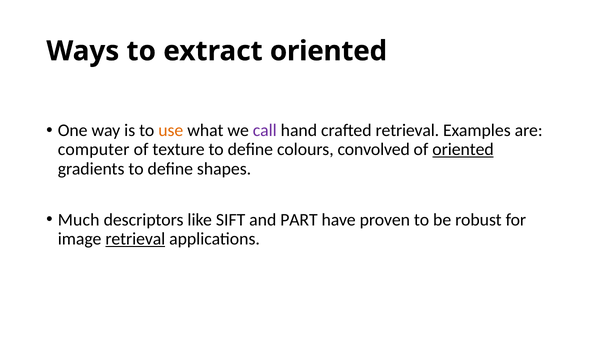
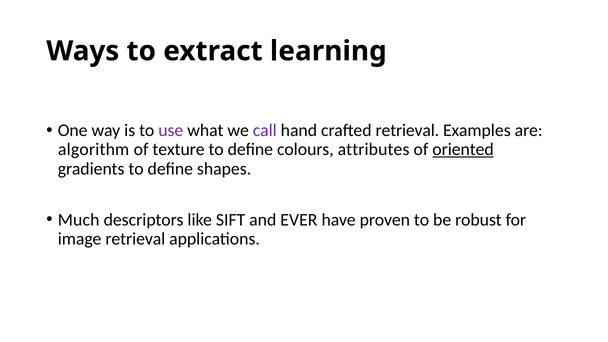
extract oriented: oriented -> learning
use colour: orange -> purple
computer: computer -> algorithm
convolved: convolved -> attributes
PART: PART -> EVER
retrieval at (135, 239) underline: present -> none
